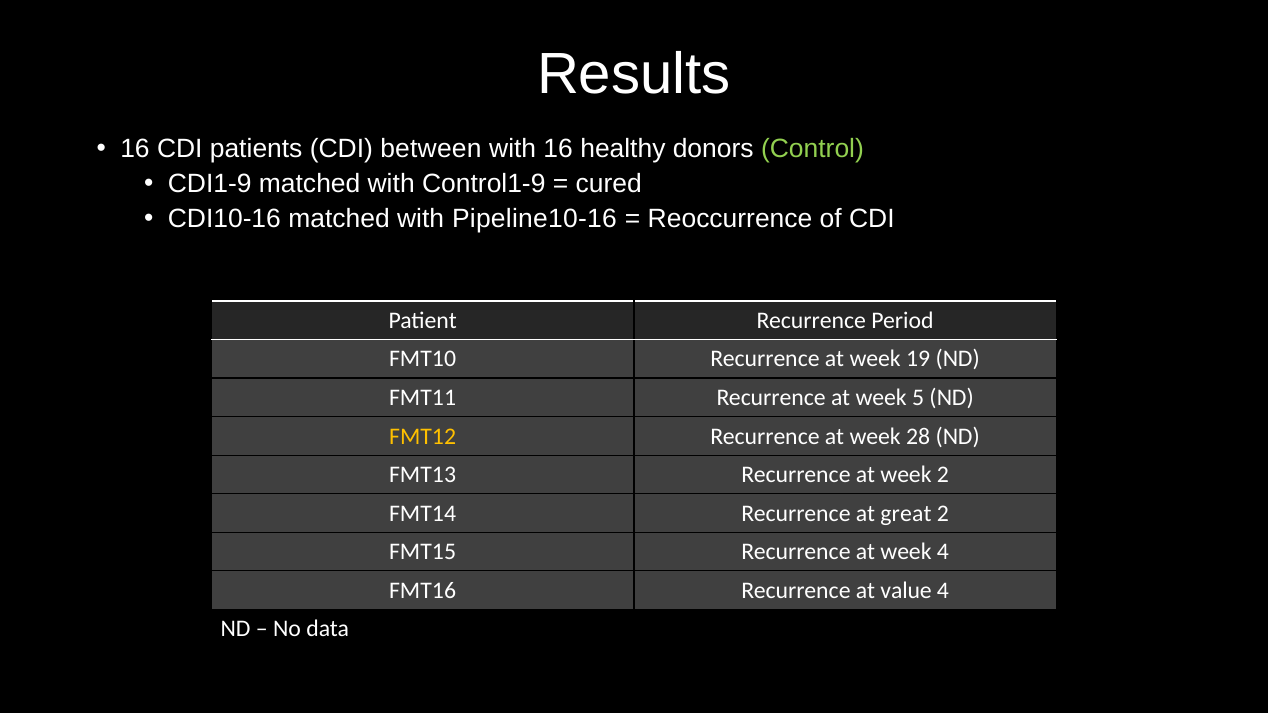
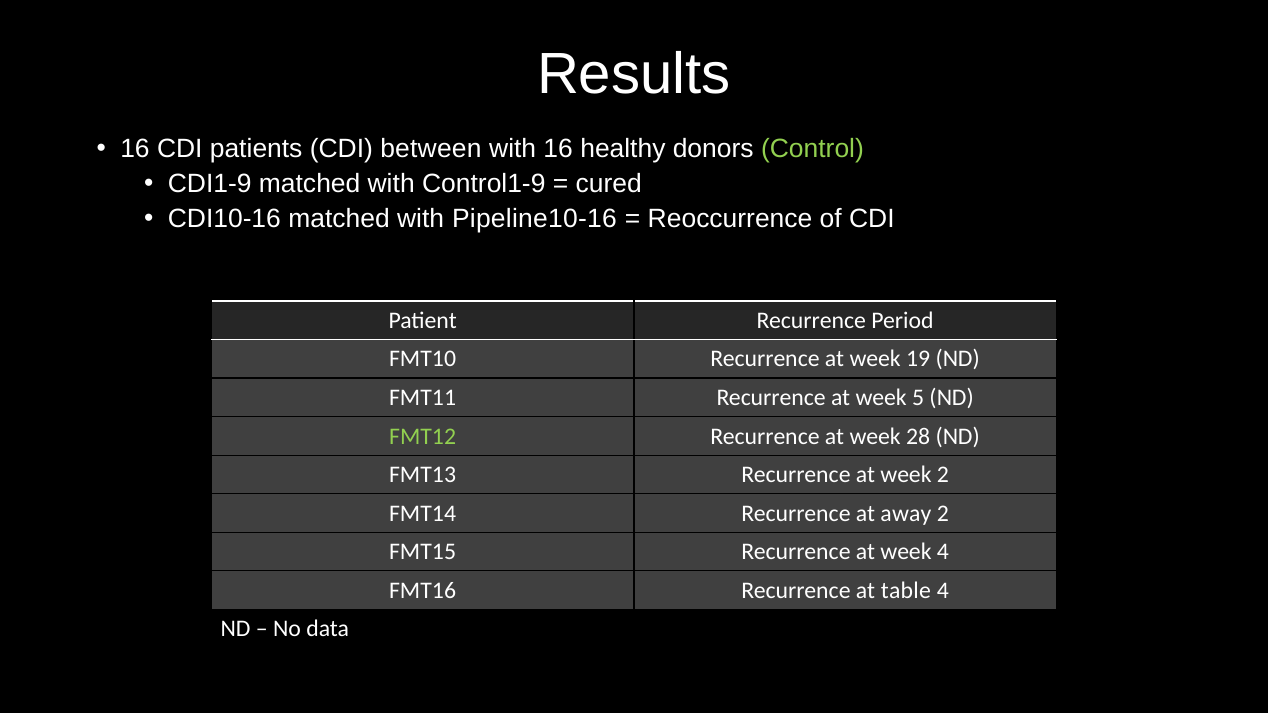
FMT12 colour: yellow -> light green
great: great -> away
value: value -> table
